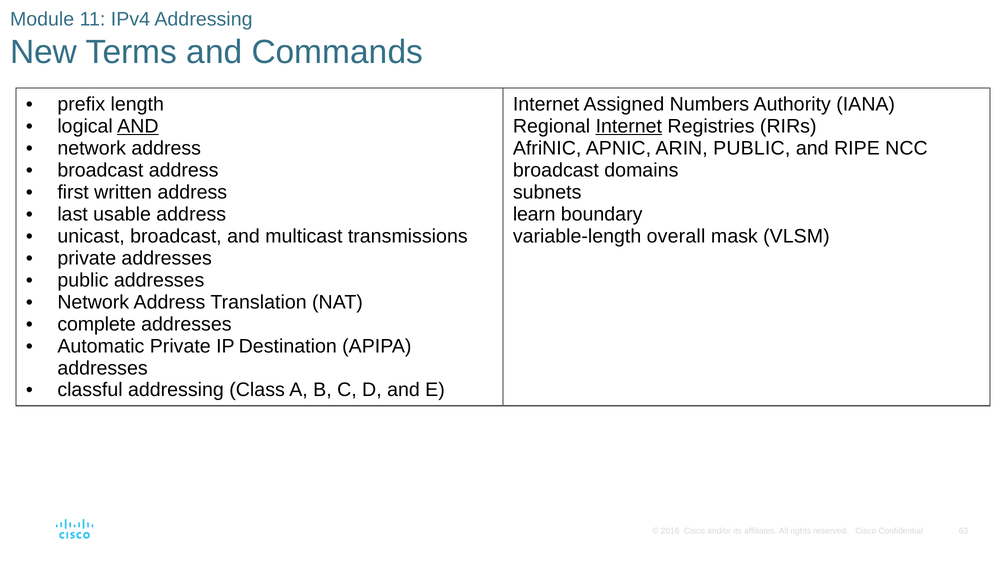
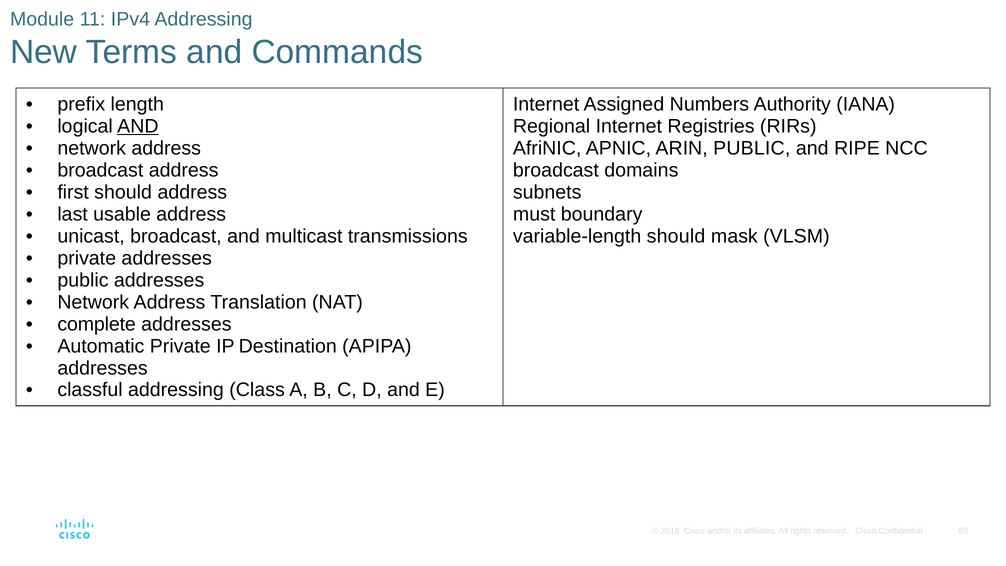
Internet at (629, 126) underline: present -> none
first written: written -> should
learn: learn -> must
variable-length overall: overall -> should
